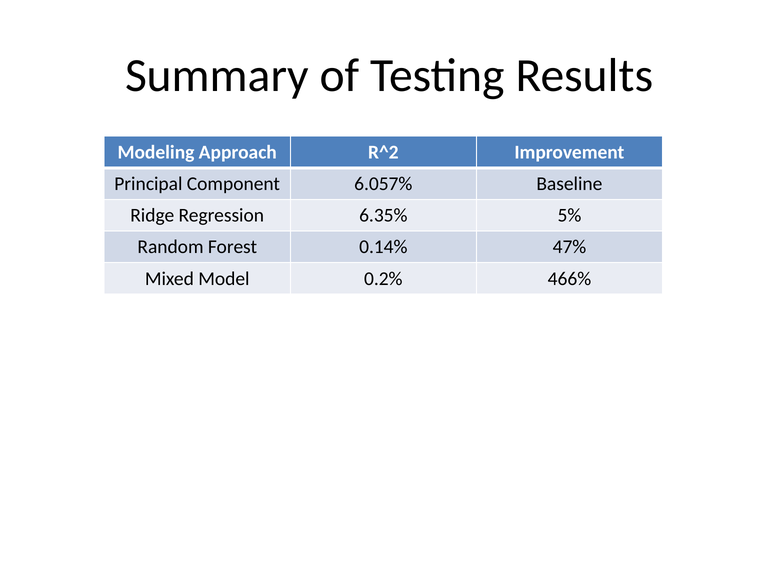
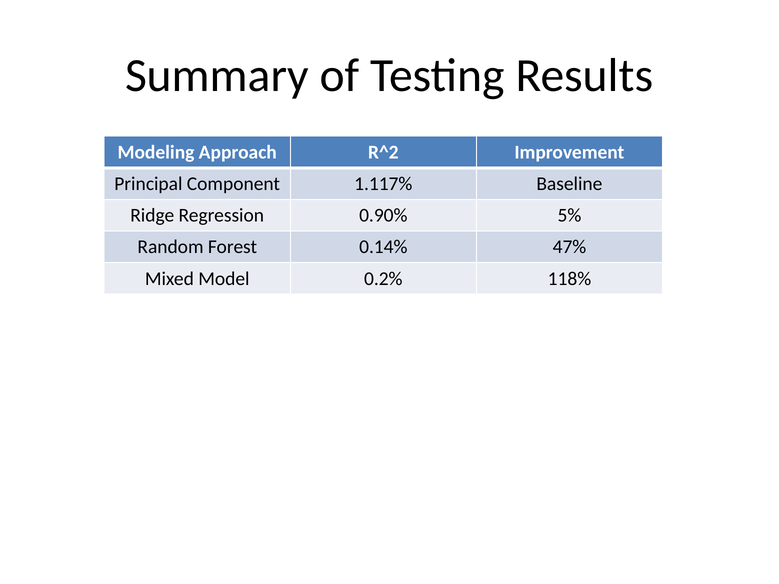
6.057%: 6.057% -> 1.117%
6.35%: 6.35% -> 0.90%
466%: 466% -> 118%
